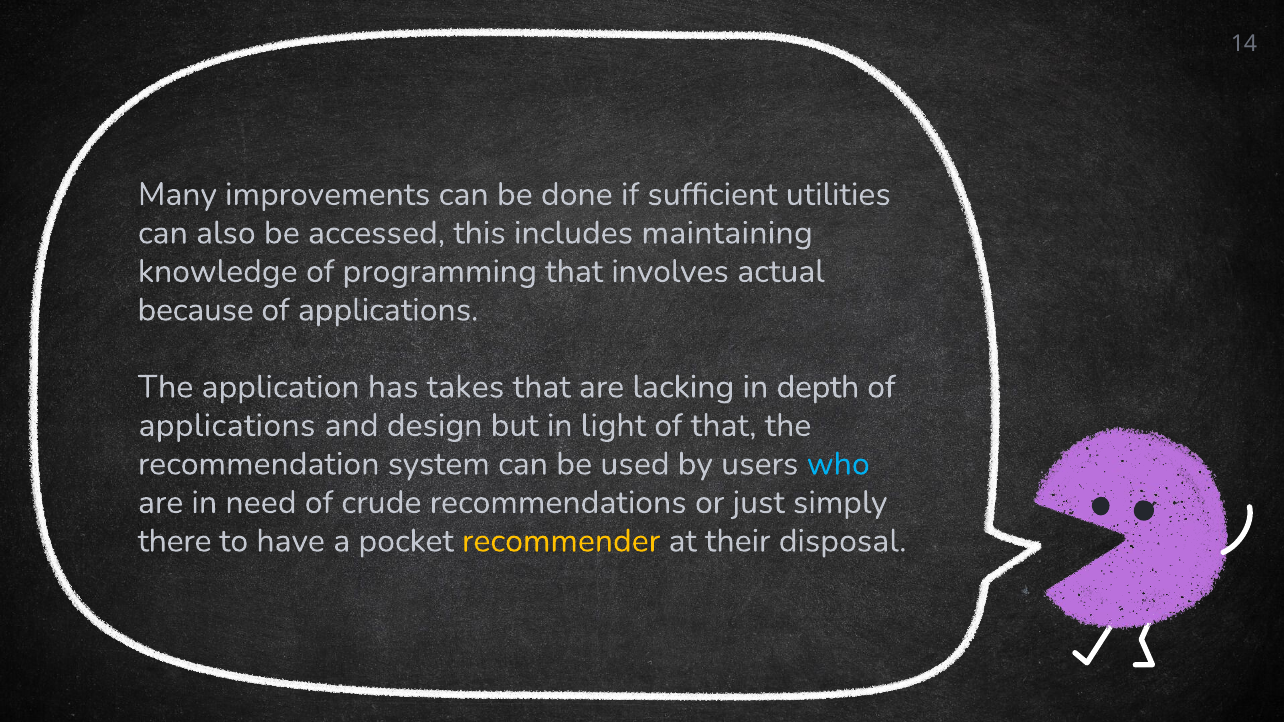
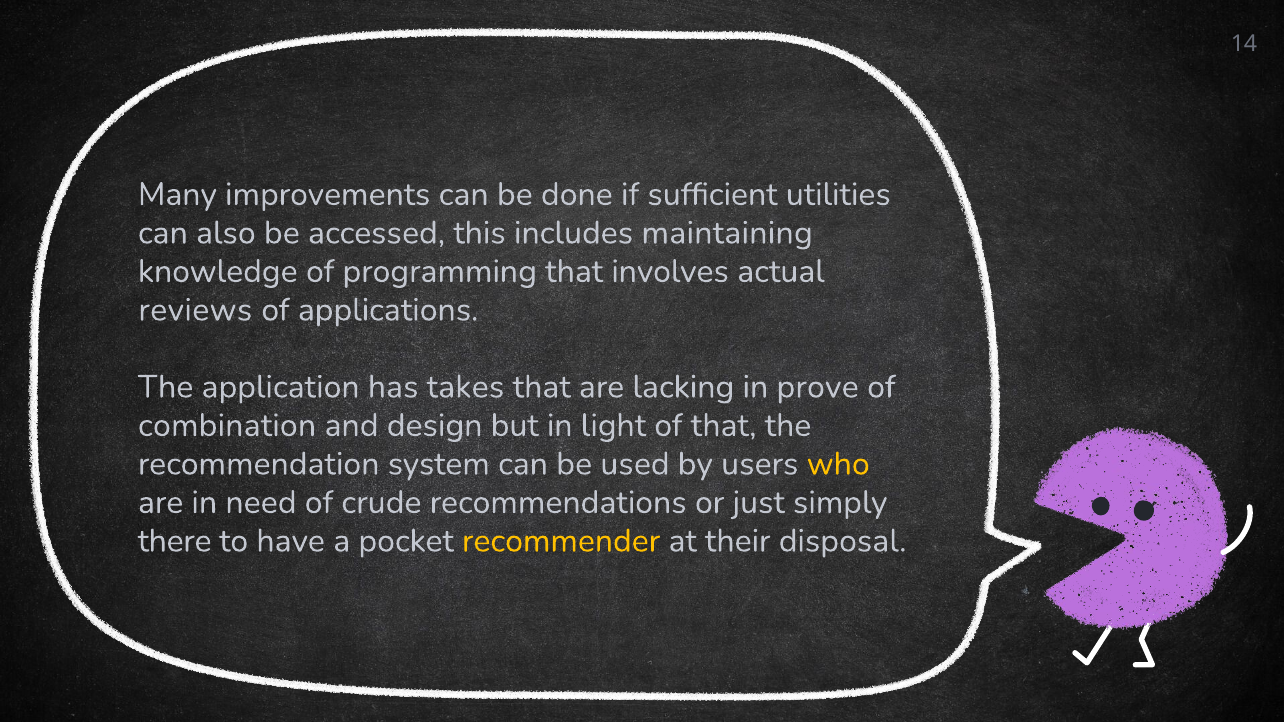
because: because -> reviews
depth: depth -> prove
applications at (227, 426): applications -> combination
who colour: light blue -> yellow
